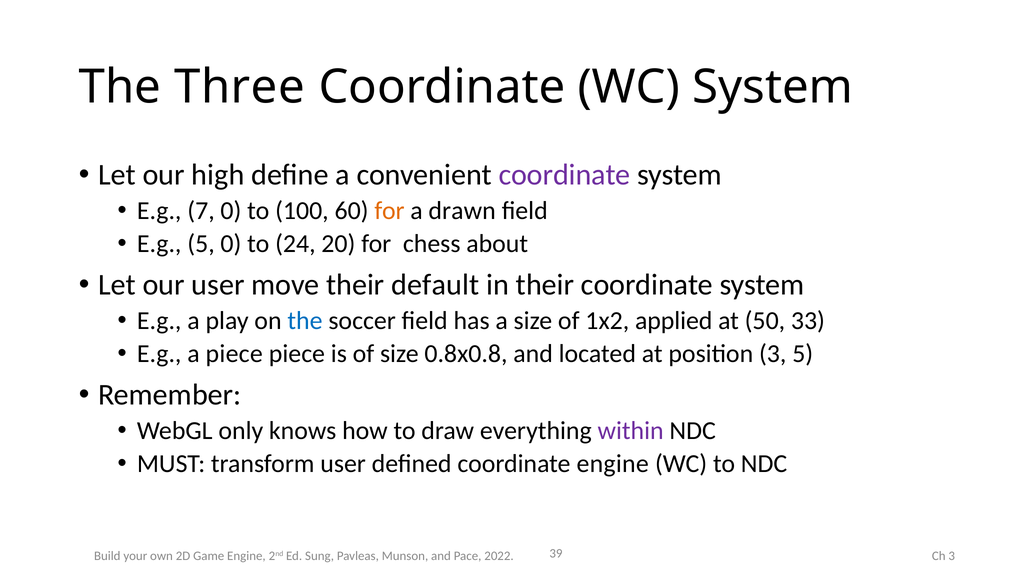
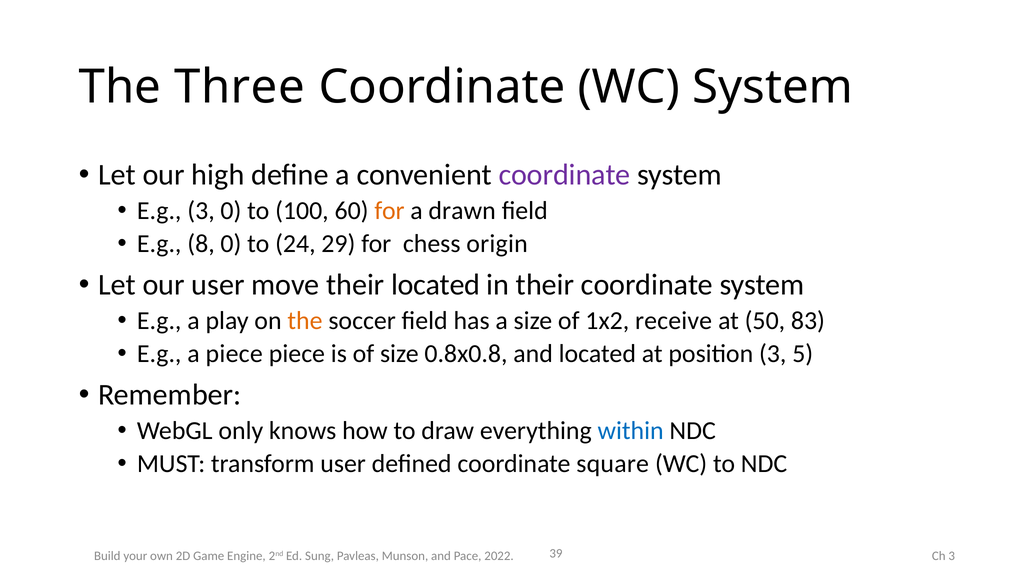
E.g 7: 7 -> 3
E.g 5: 5 -> 8
20: 20 -> 29
about: about -> origin
their default: default -> located
the at (305, 320) colour: blue -> orange
applied: applied -> receive
33: 33 -> 83
within colour: purple -> blue
coordinate engine: engine -> square
